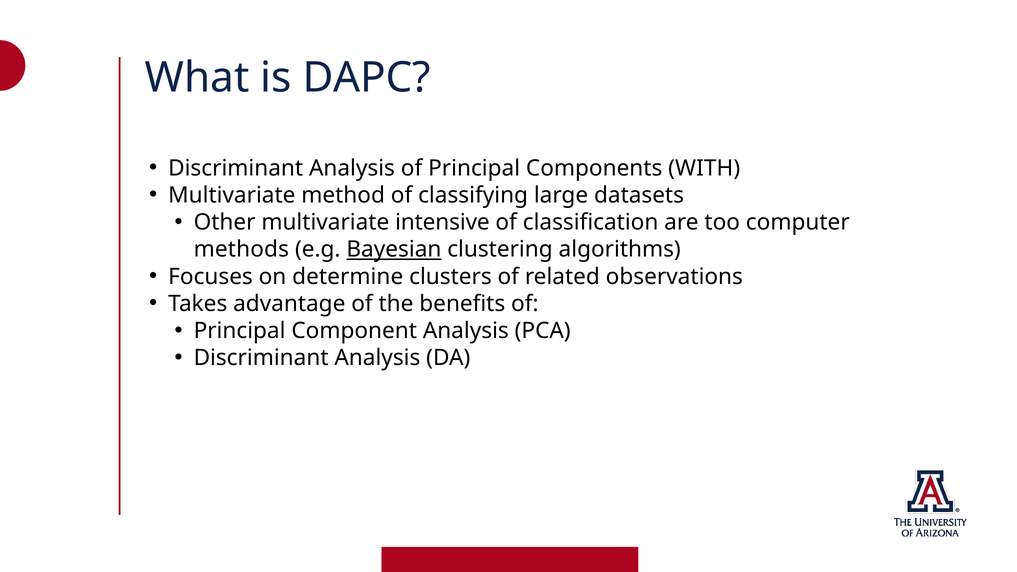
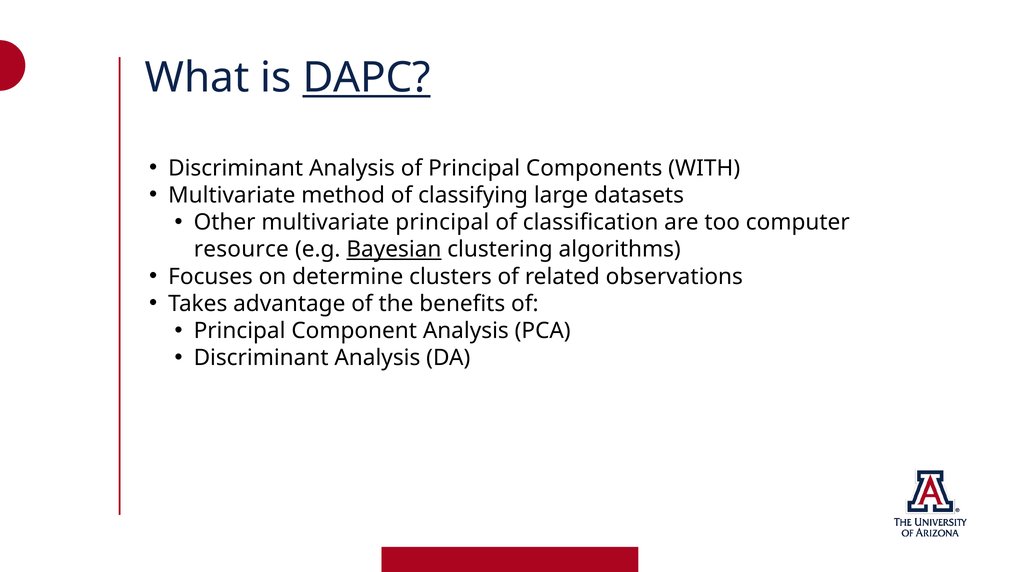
DAPC underline: none -> present
multivariate intensive: intensive -> principal
methods: methods -> resource
